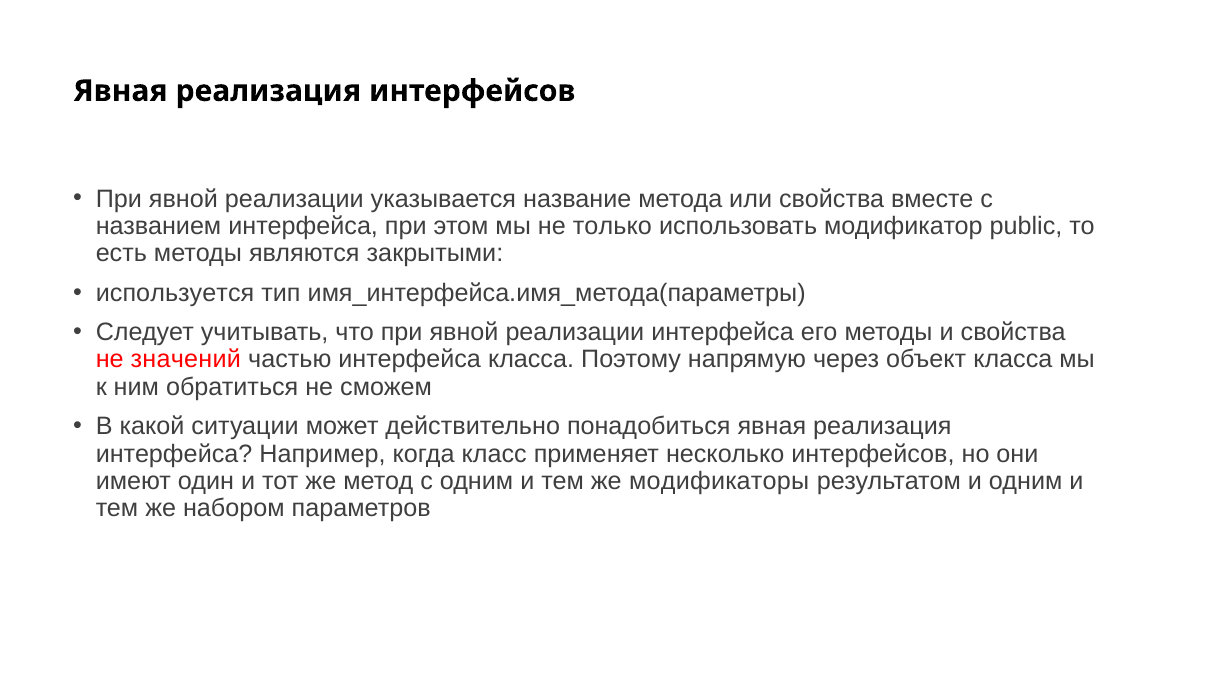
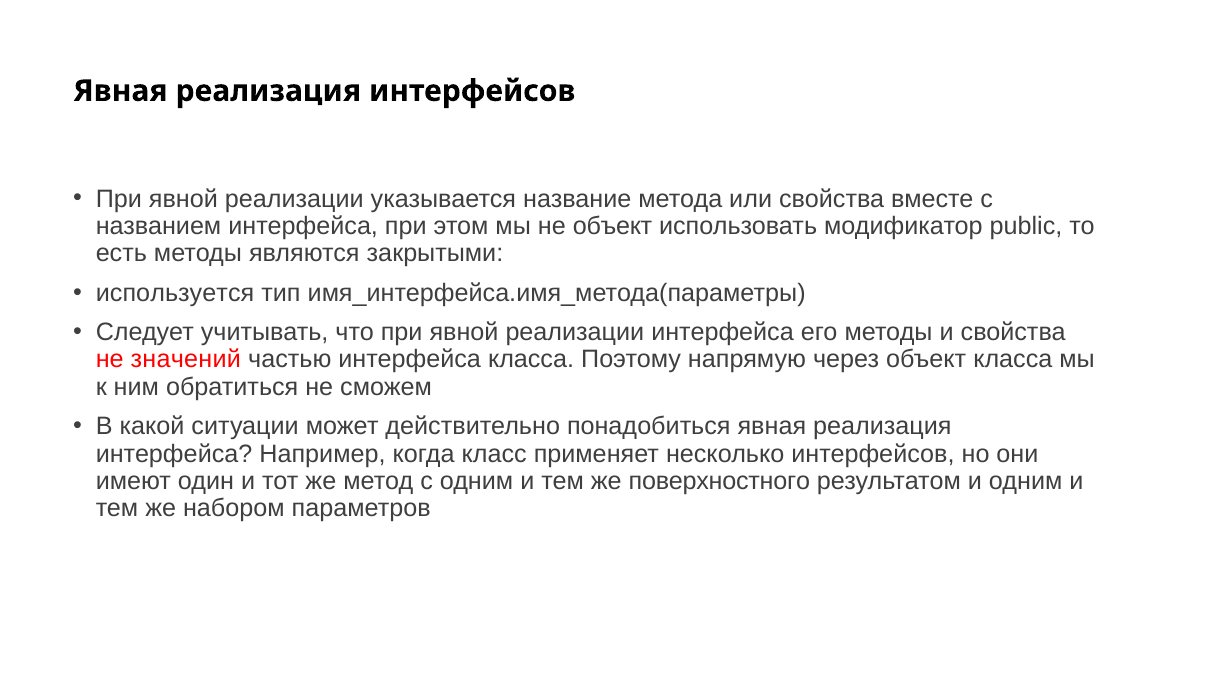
не только: только -> объект
модификаторы: модификаторы -> поверхностного
